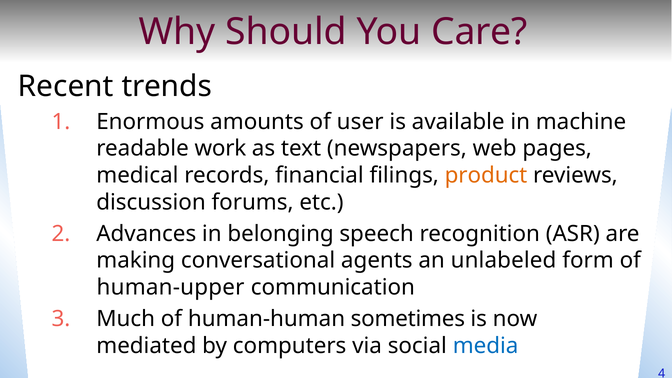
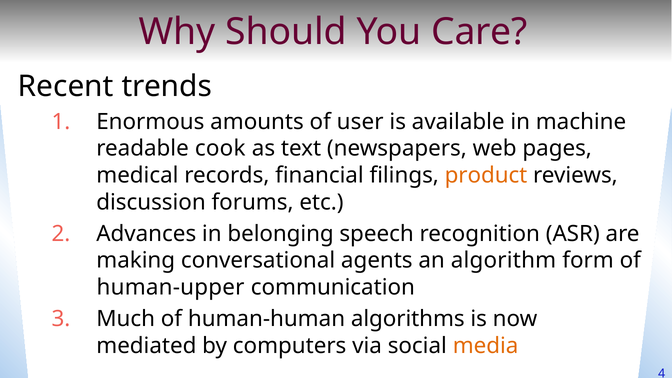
work: work -> cook
unlabeled: unlabeled -> algorithm
sometimes: sometimes -> algorithms
media colour: blue -> orange
